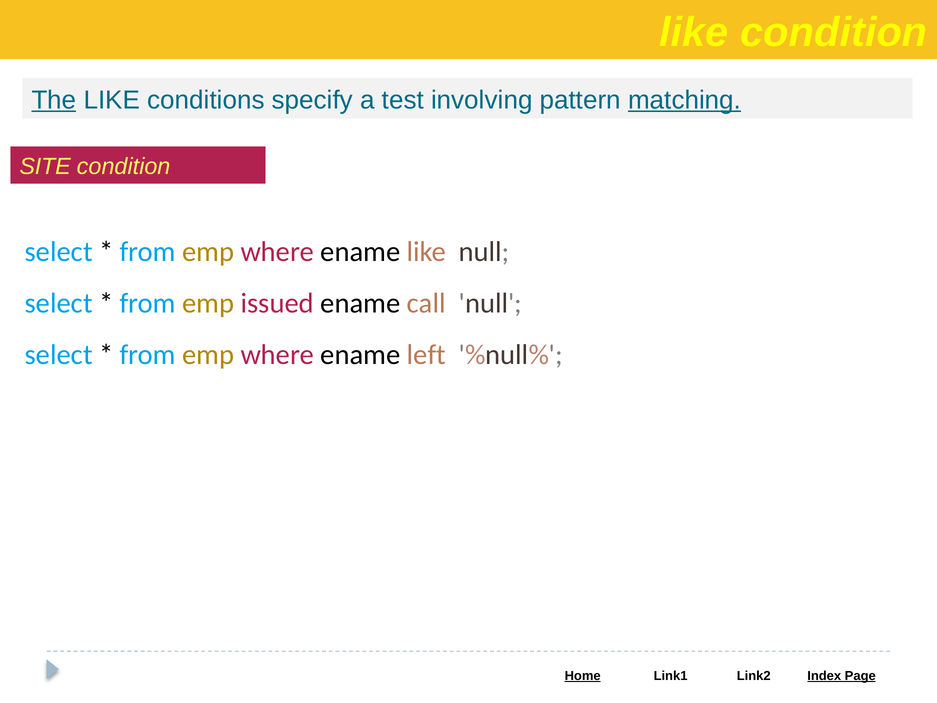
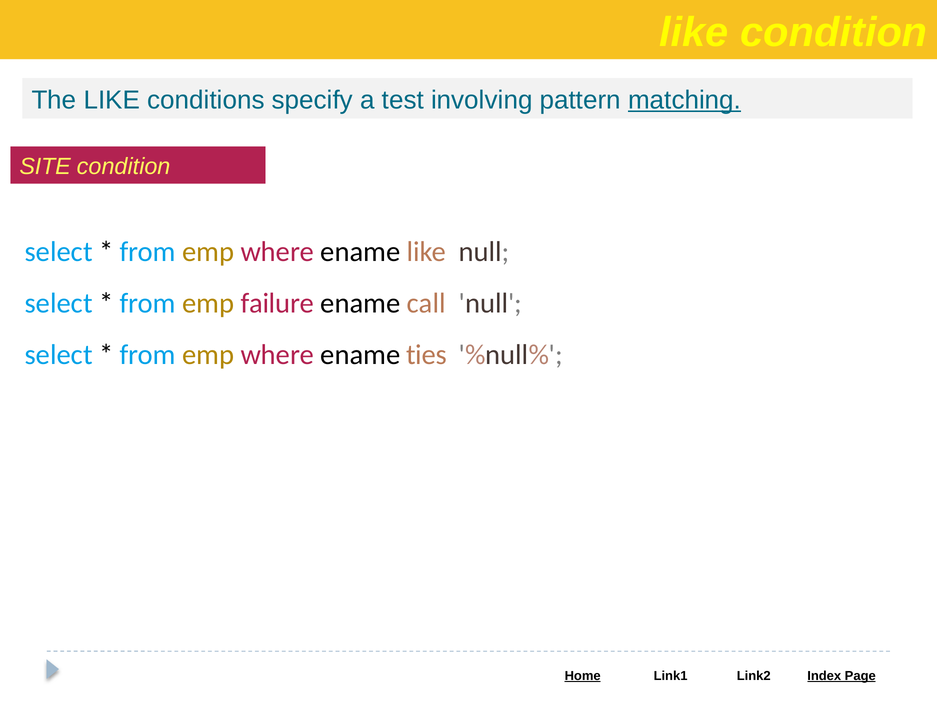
The underline: present -> none
issued: issued -> failure
left: left -> ties
